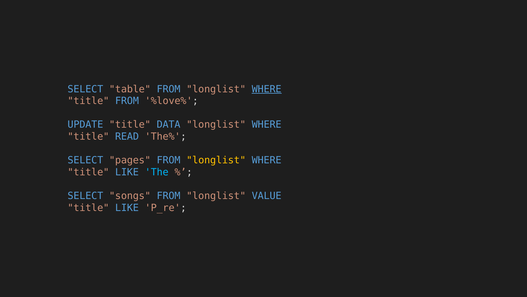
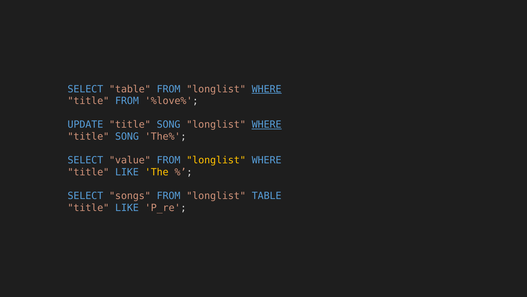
DATA at (169, 124): DATA -> SONG
WHERE at (267, 124) underline: none -> present
READ at (127, 136): READ -> SONG
pages: pages -> value
The colour: light blue -> yellow
longlist VALUE: VALUE -> TABLE
